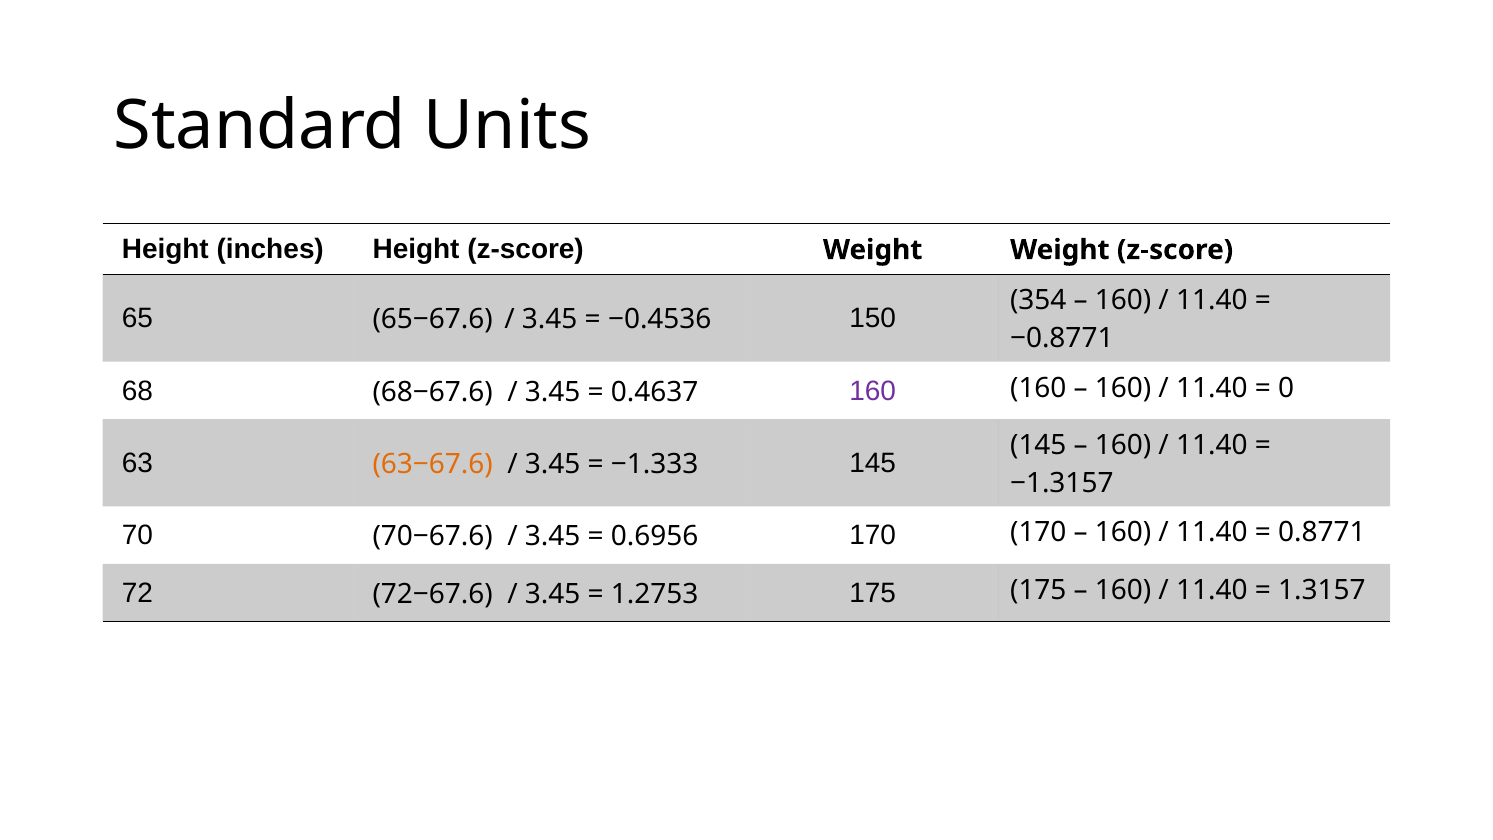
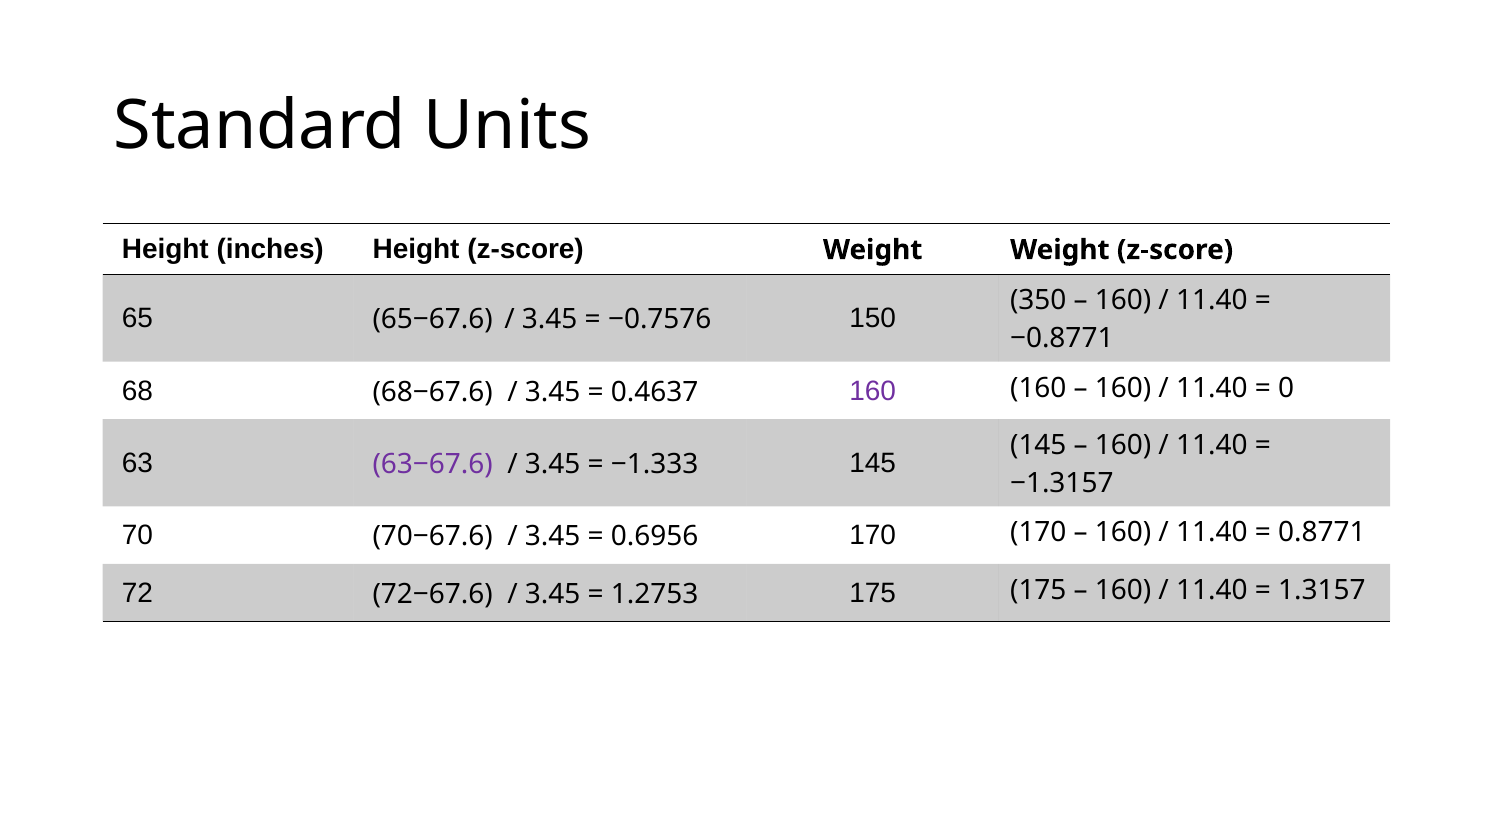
−0.4536: −0.4536 -> −0.7576
354: 354 -> 350
63−67.6 colour: orange -> purple
